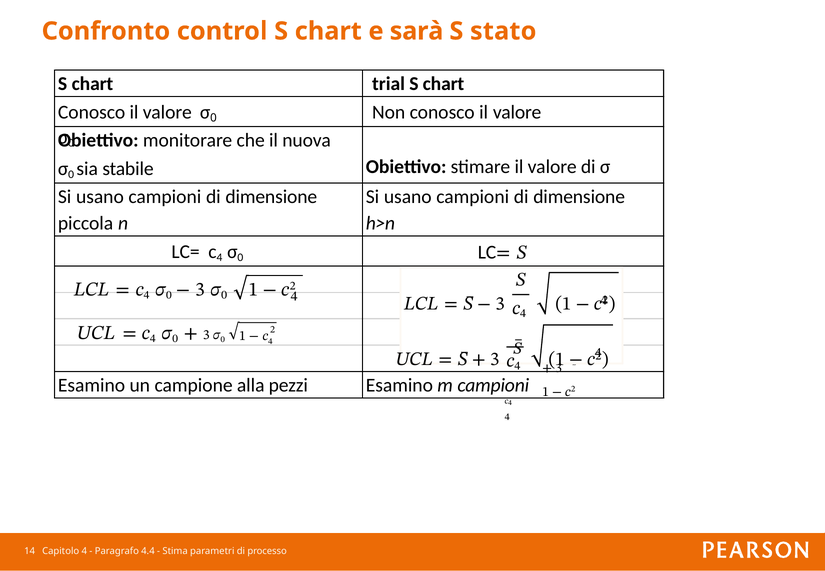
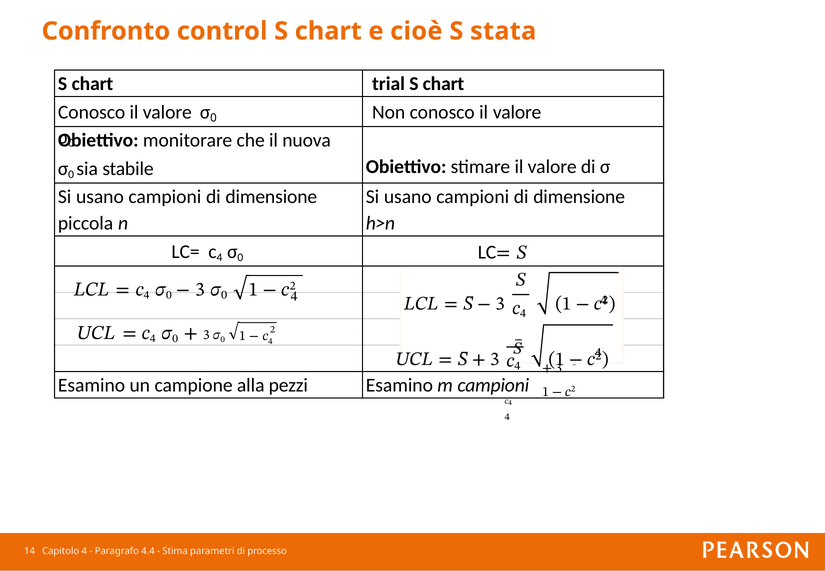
sarà: sarà -> cioè
stato: stato -> stata
